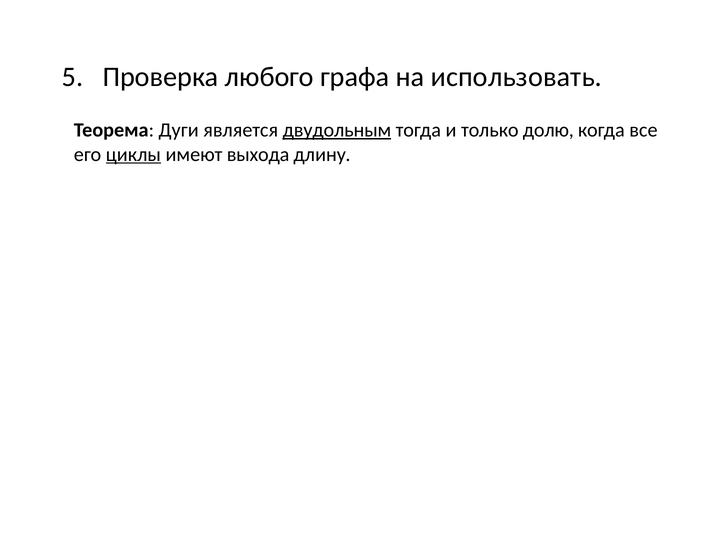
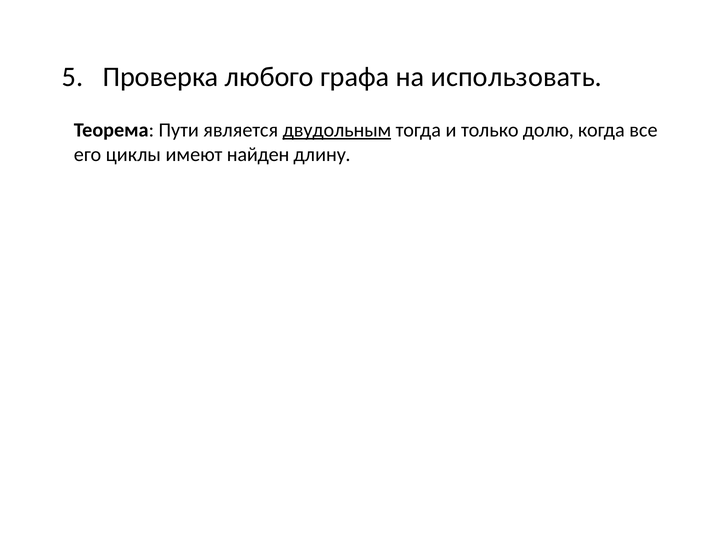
Дуги: Дуги -> Пути
циклы underline: present -> none
выхода: выхода -> найден
